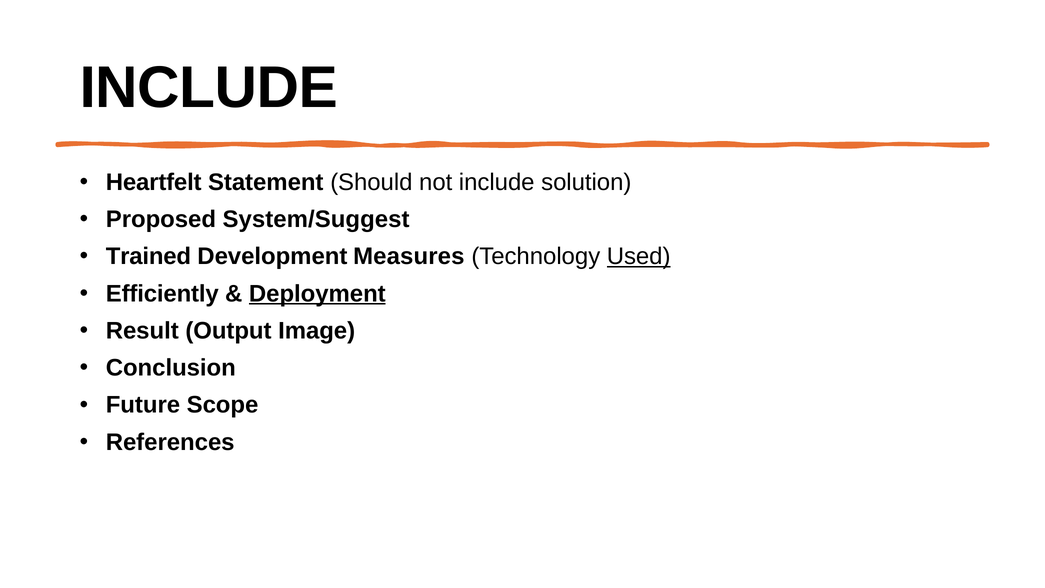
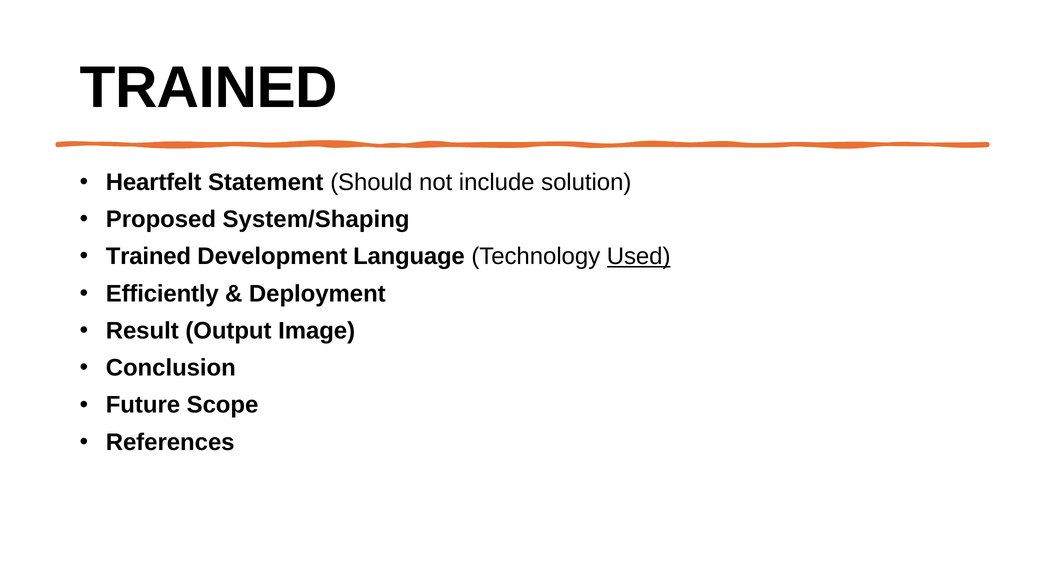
INCLUDE at (209, 88): INCLUDE -> TRAINED
System/Suggest: System/Suggest -> System/Shaping
Measures: Measures -> Language
Deployment underline: present -> none
